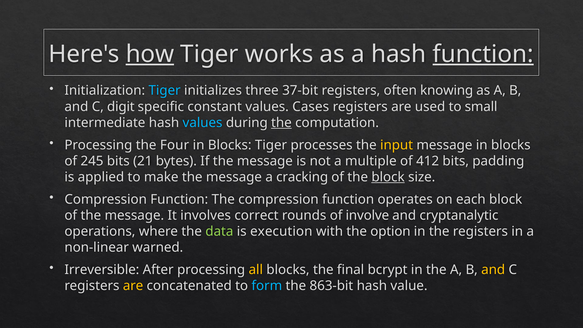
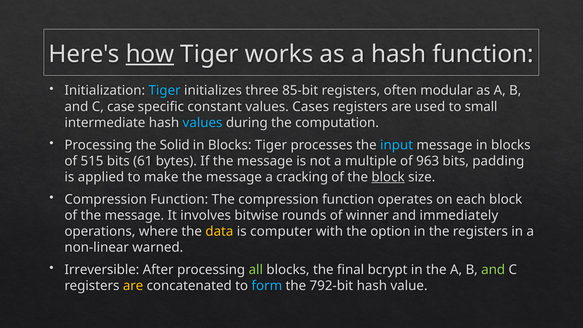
function at (483, 54) underline: present -> none
37-bit: 37-bit -> 85-bit
knowing: knowing -> modular
digit: digit -> case
the at (281, 123) underline: present -> none
Four: Four -> Solid
input colour: yellow -> light blue
245: 245 -> 515
21: 21 -> 61
412: 412 -> 963
correct: correct -> bitwise
involve: involve -> winner
cryptanalytic: cryptanalytic -> immediately
data colour: light green -> yellow
execution: execution -> computer
all colour: yellow -> light green
and at (493, 270) colour: yellow -> light green
863-bit: 863-bit -> 792-bit
